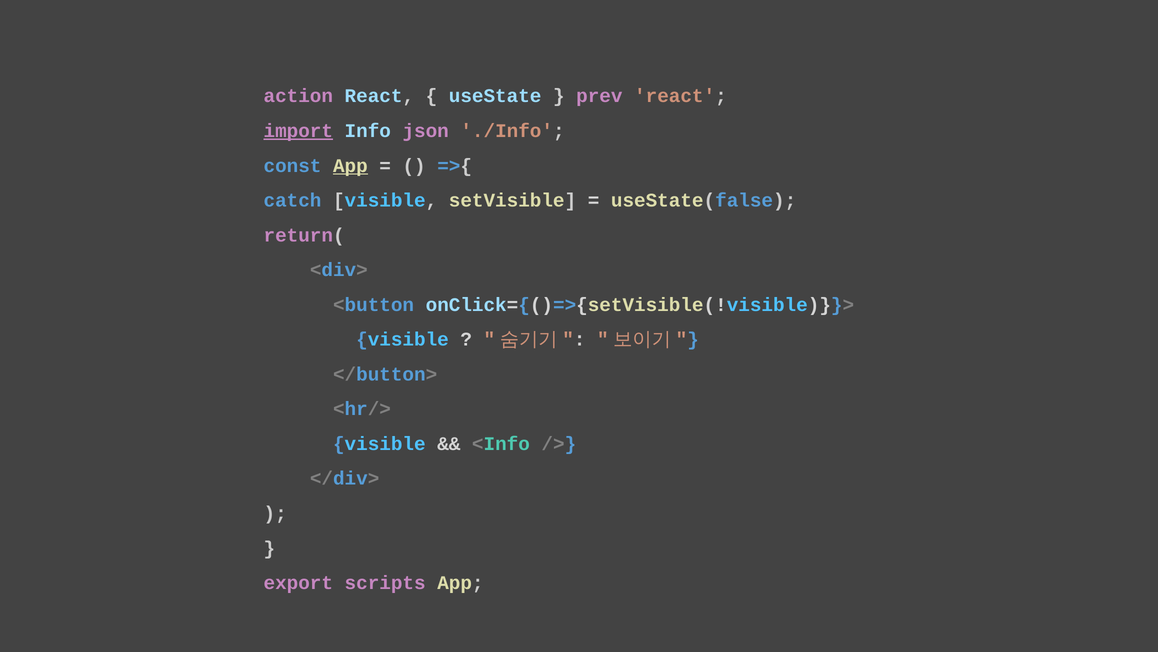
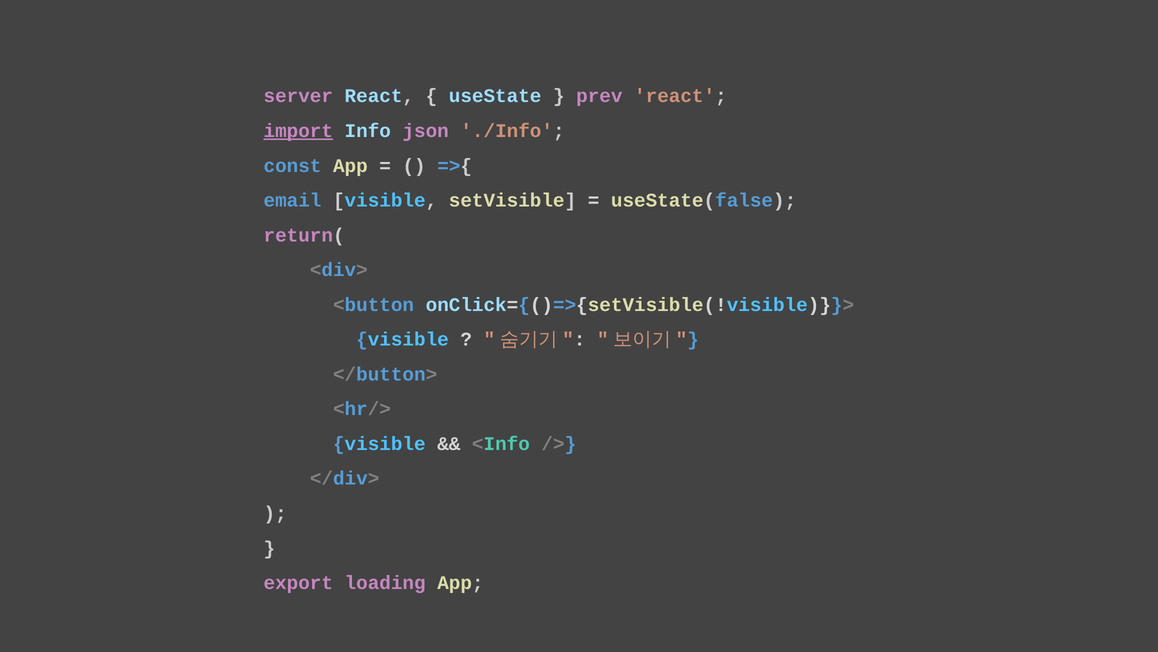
action: action -> server
App at (350, 166) underline: present -> none
catch: catch -> email
scripts: scripts -> loading
